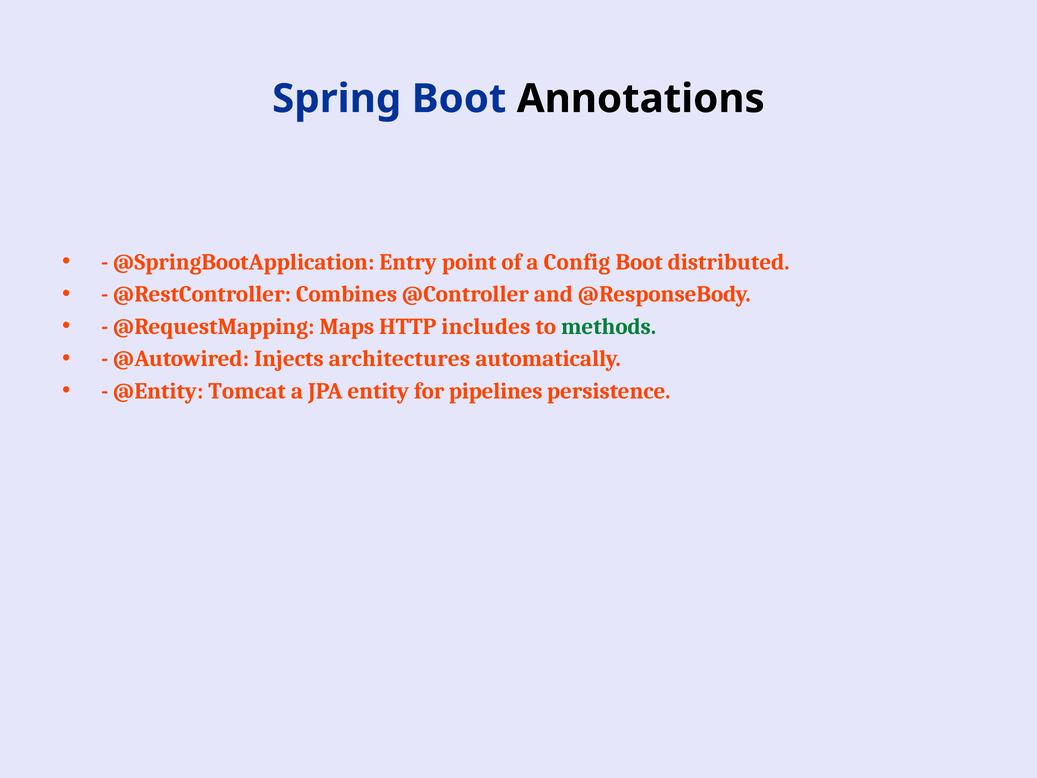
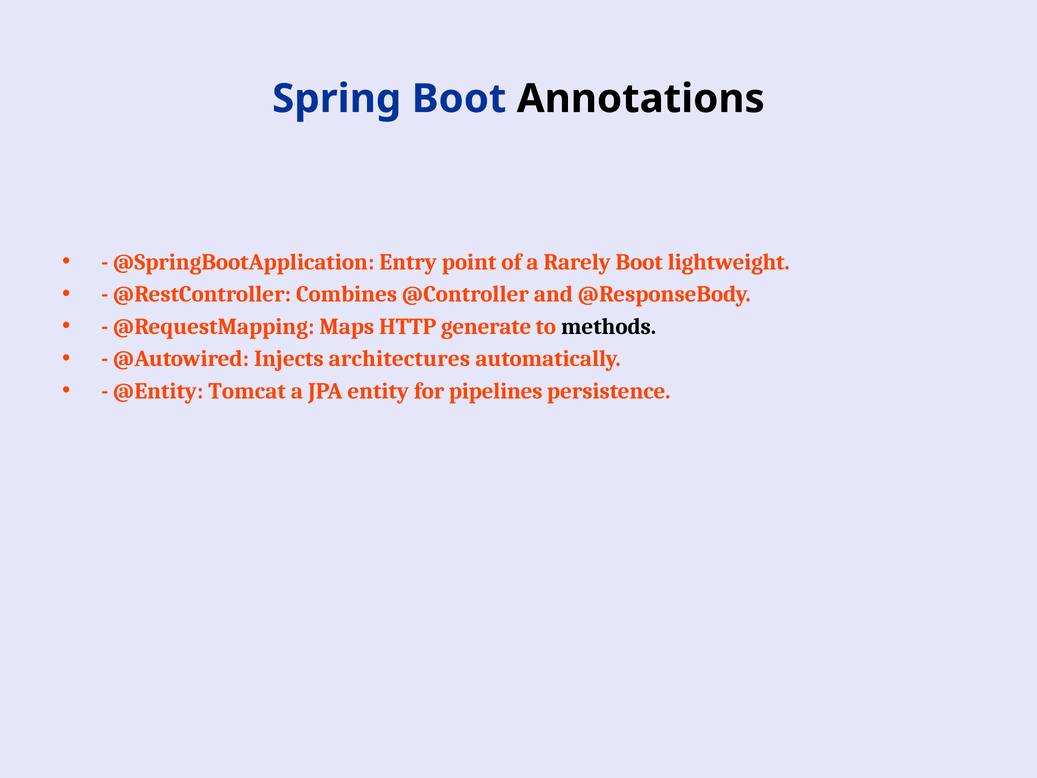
Config: Config -> Rarely
distributed: distributed -> lightweight
includes: includes -> generate
methods colour: green -> black
